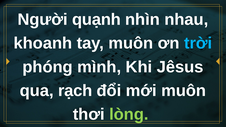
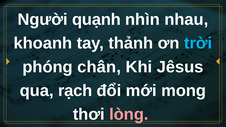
tay muôn: muôn -> thảnh
mình: mình -> chân
mới muôn: muôn -> mong
lòng colour: light green -> pink
